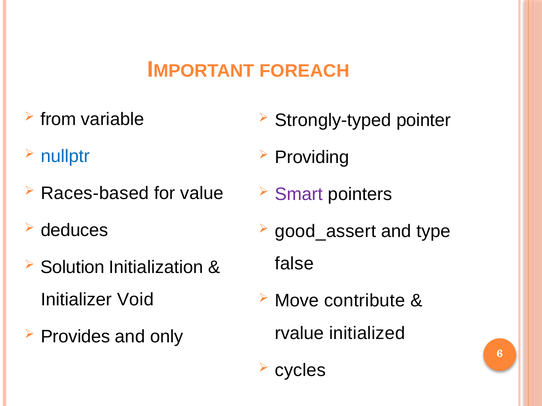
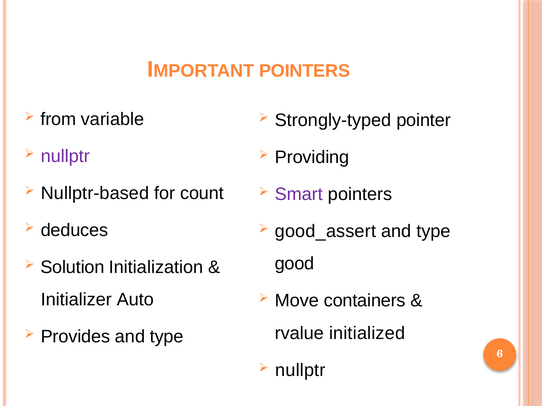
FOREACH at (304, 71): FOREACH -> POINTERS
nullptr at (65, 156) colour: blue -> purple
Races-based: Races-based -> Nullptr-based
value: value -> count
false: false -> good
Void: Void -> Auto
contribute: contribute -> containers
only at (167, 337): only -> type
cycles at (300, 371): cycles -> nullptr
